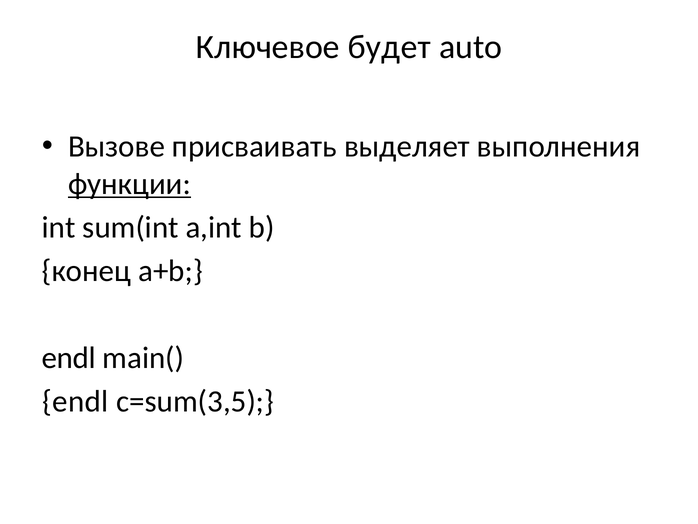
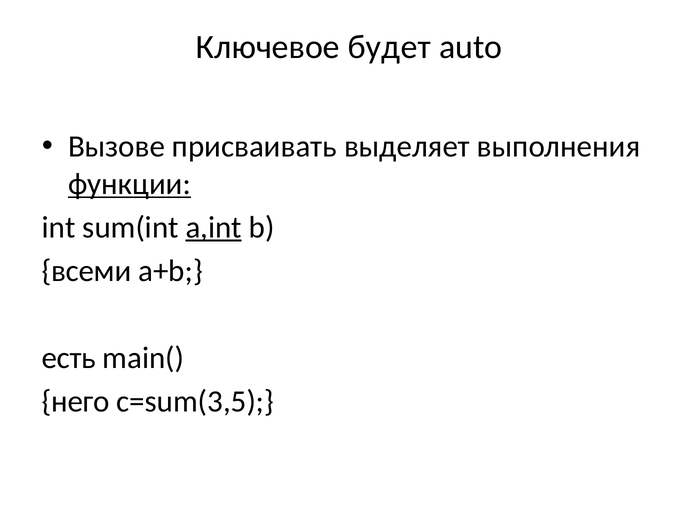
a,int underline: none -> present
конец: конец -> всеми
endl at (69, 357): endl -> есть
endl at (75, 401): endl -> него
